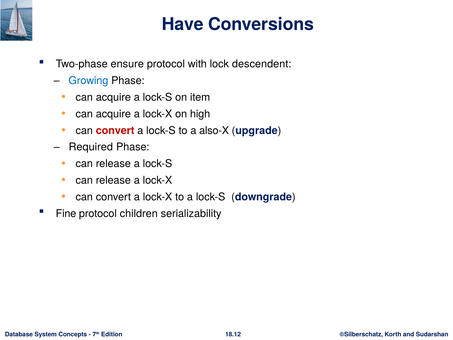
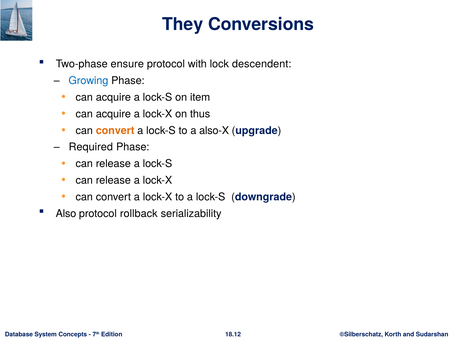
Have: Have -> They
high: high -> thus
convert at (115, 130) colour: red -> orange
Fine: Fine -> Also
children: children -> rollback
